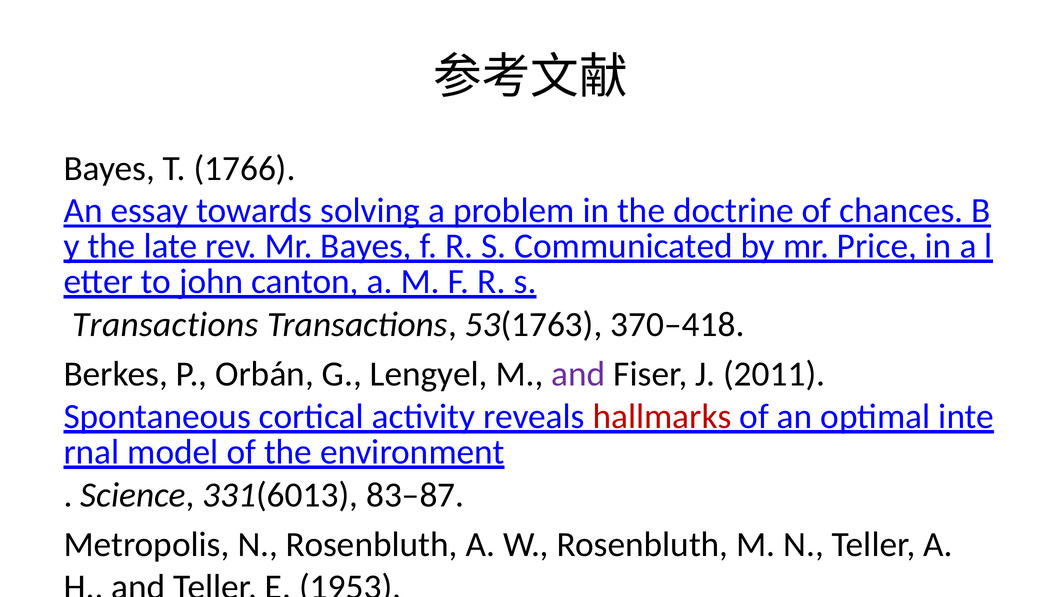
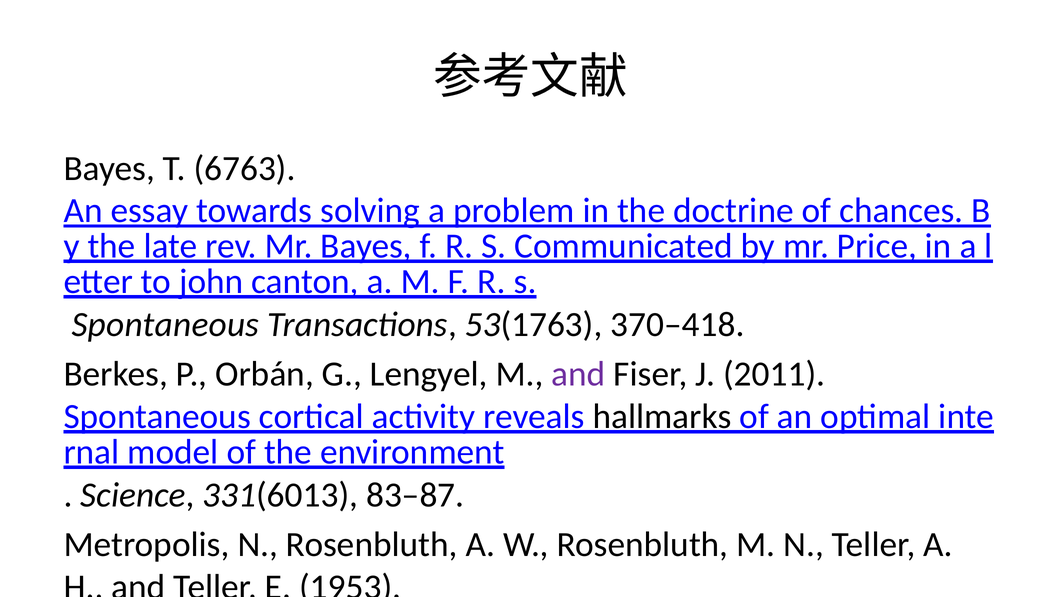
1766: 1766 -> 6763
Transactions at (165, 325): Transactions -> Spontaneous
hallmarks colour: red -> black
